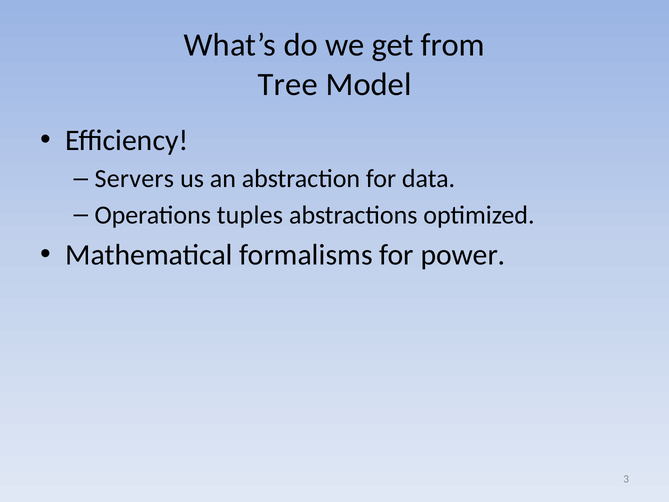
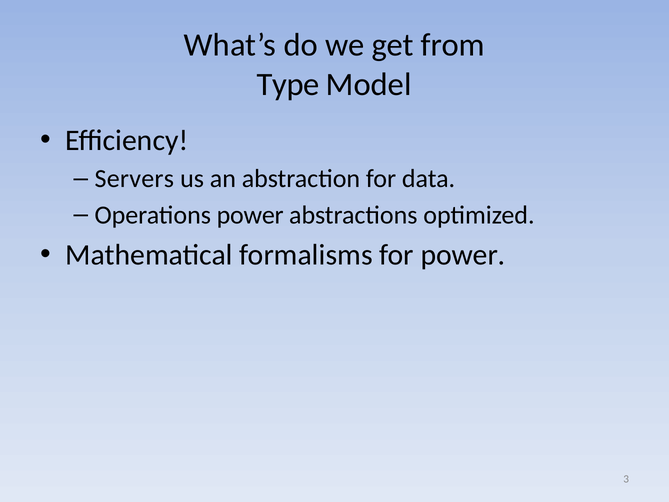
Tree: Tree -> Type
Operations tuples: tuples -> power
